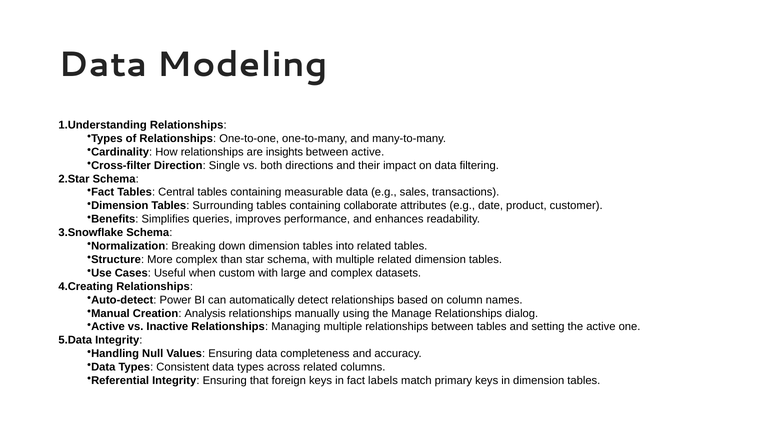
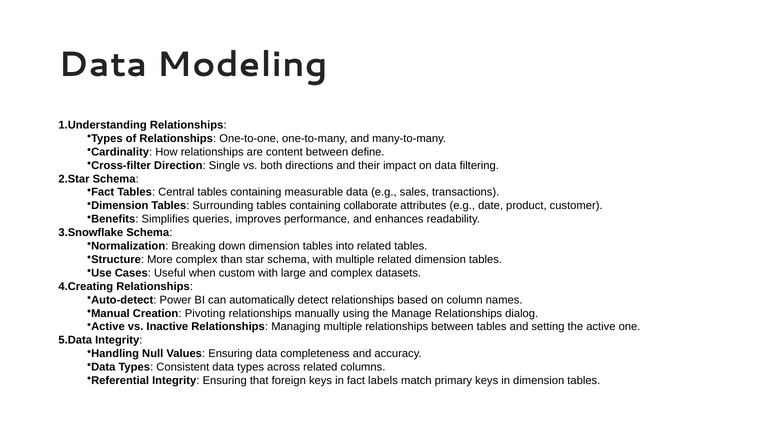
insights: insights -> content
between active: active -> define
Analysis: Analysis -> Pivoting
